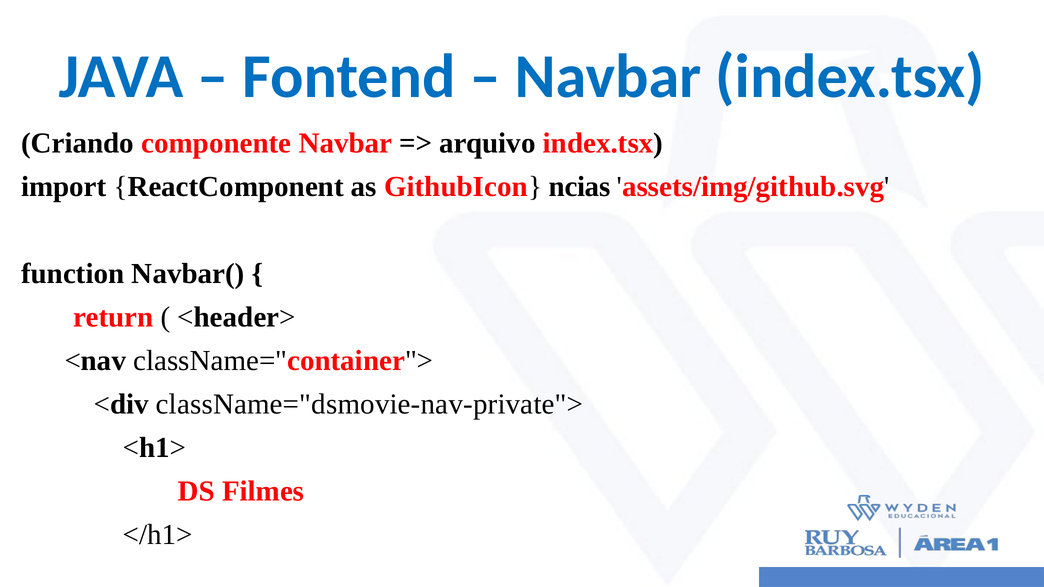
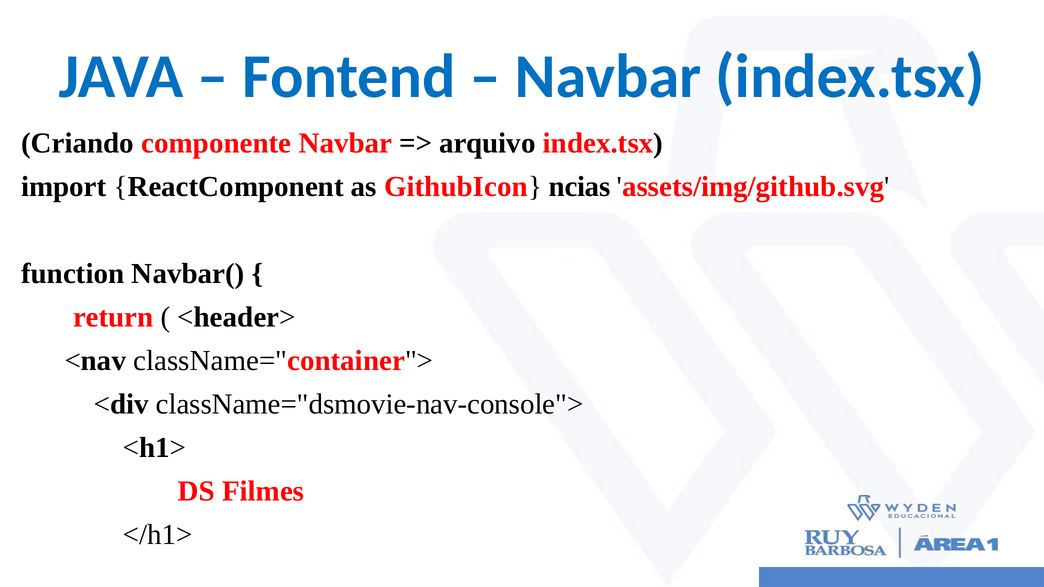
className="dsmovie-nav-private">: className="dsmovie-nav-private"> -> className="dsmovie-nav-console">
